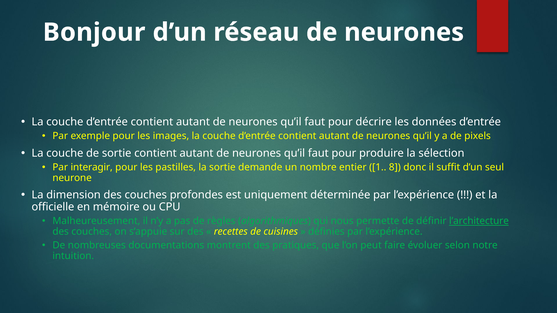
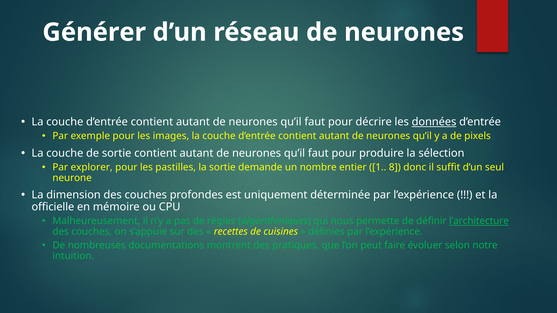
Bonjour: Bonjour -> Générer
données underline: none -> present
interagir: interagir -> explorer
